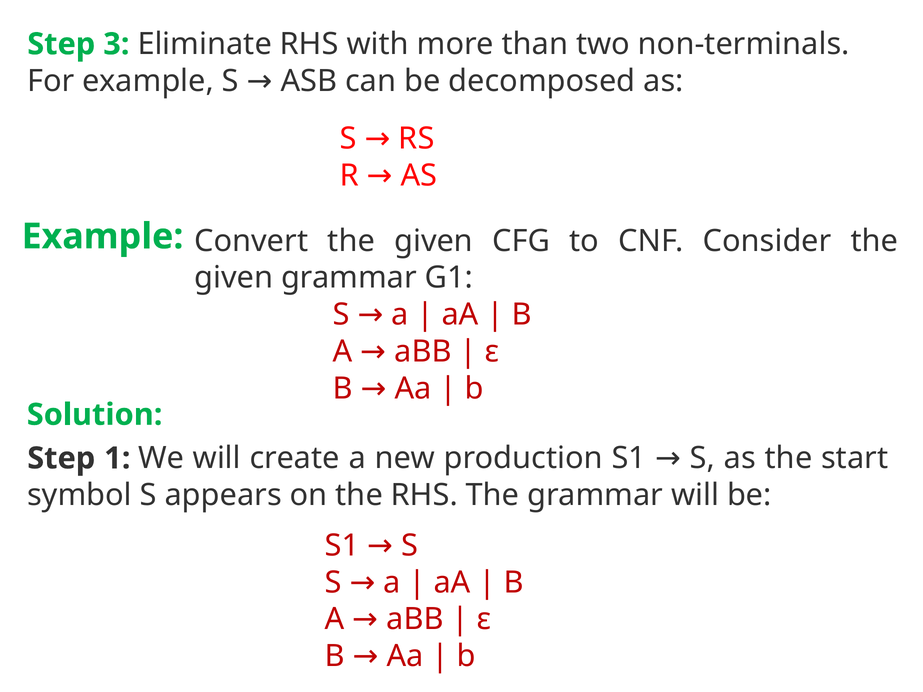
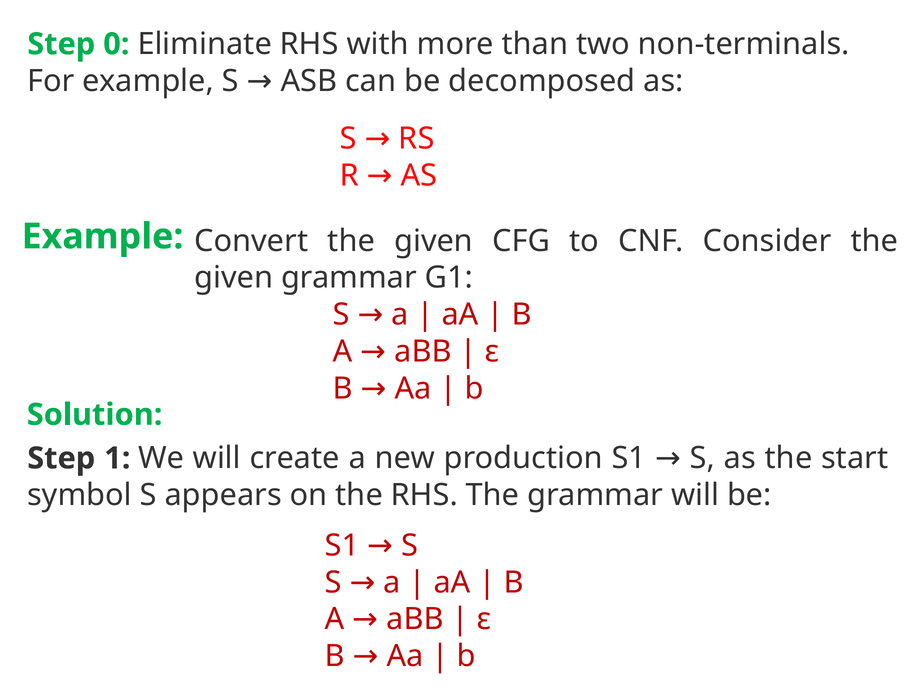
3: 3 -> 0
